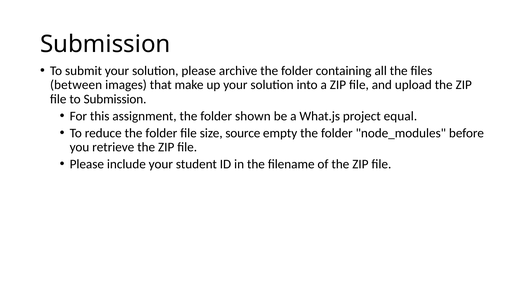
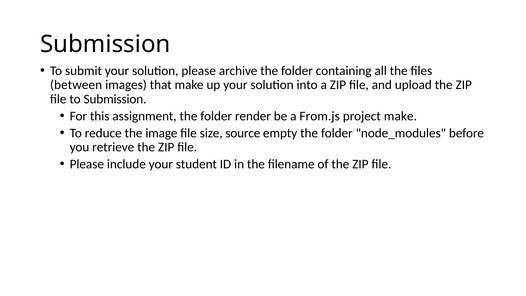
shown: shown -> render
What.js: What.js -> From.js
project equal: equal -> make
reduce the folder: folder -> image
